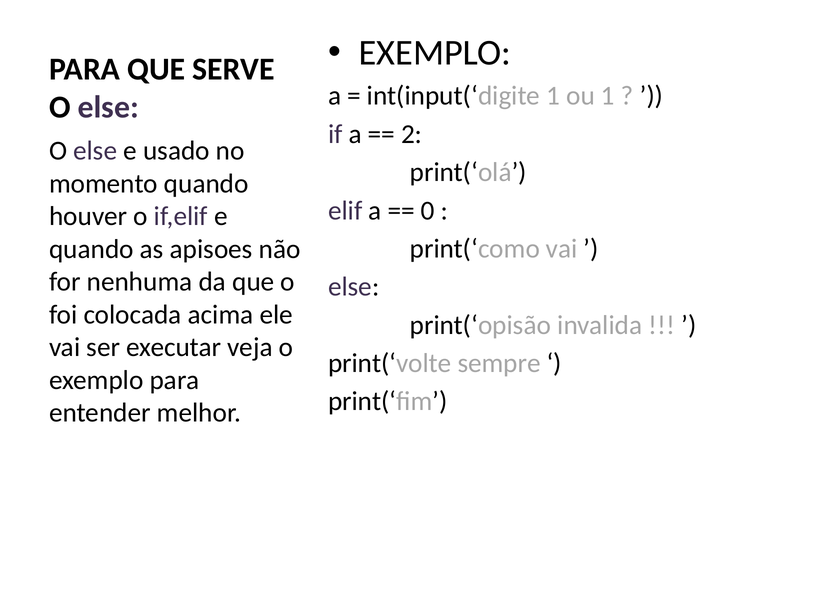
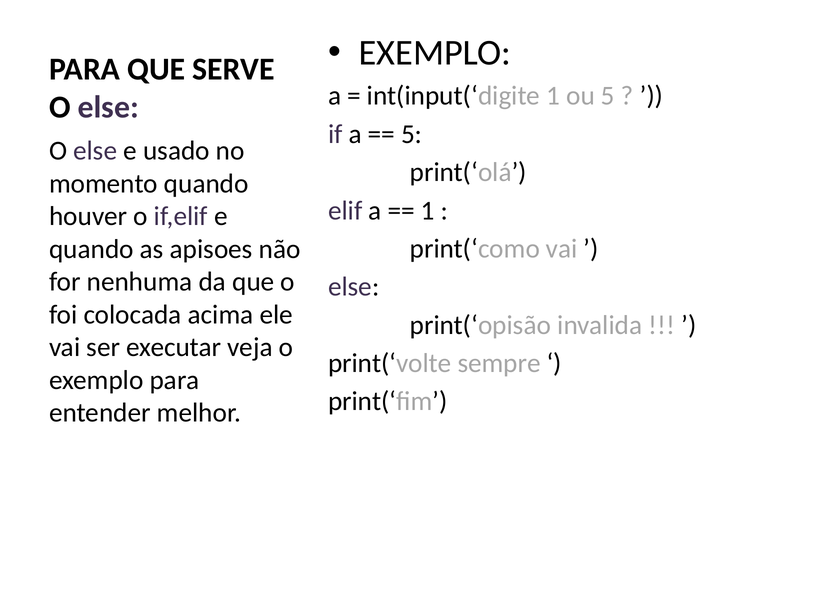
ou 1: 1 -> 5
2 at (412, 134): 2 -> 5
0 at (428, 210): 0 -> 1
